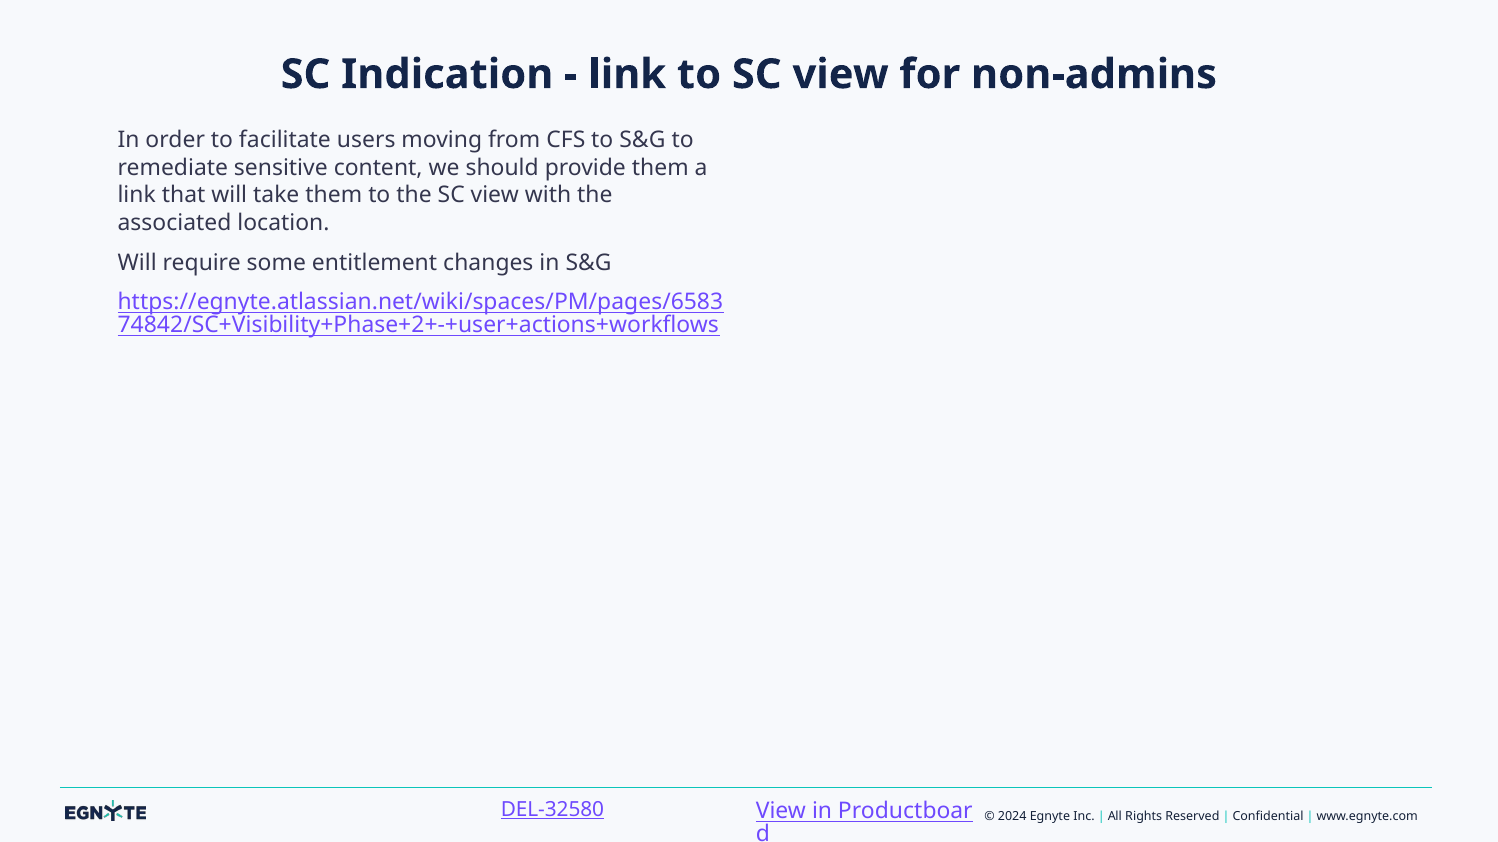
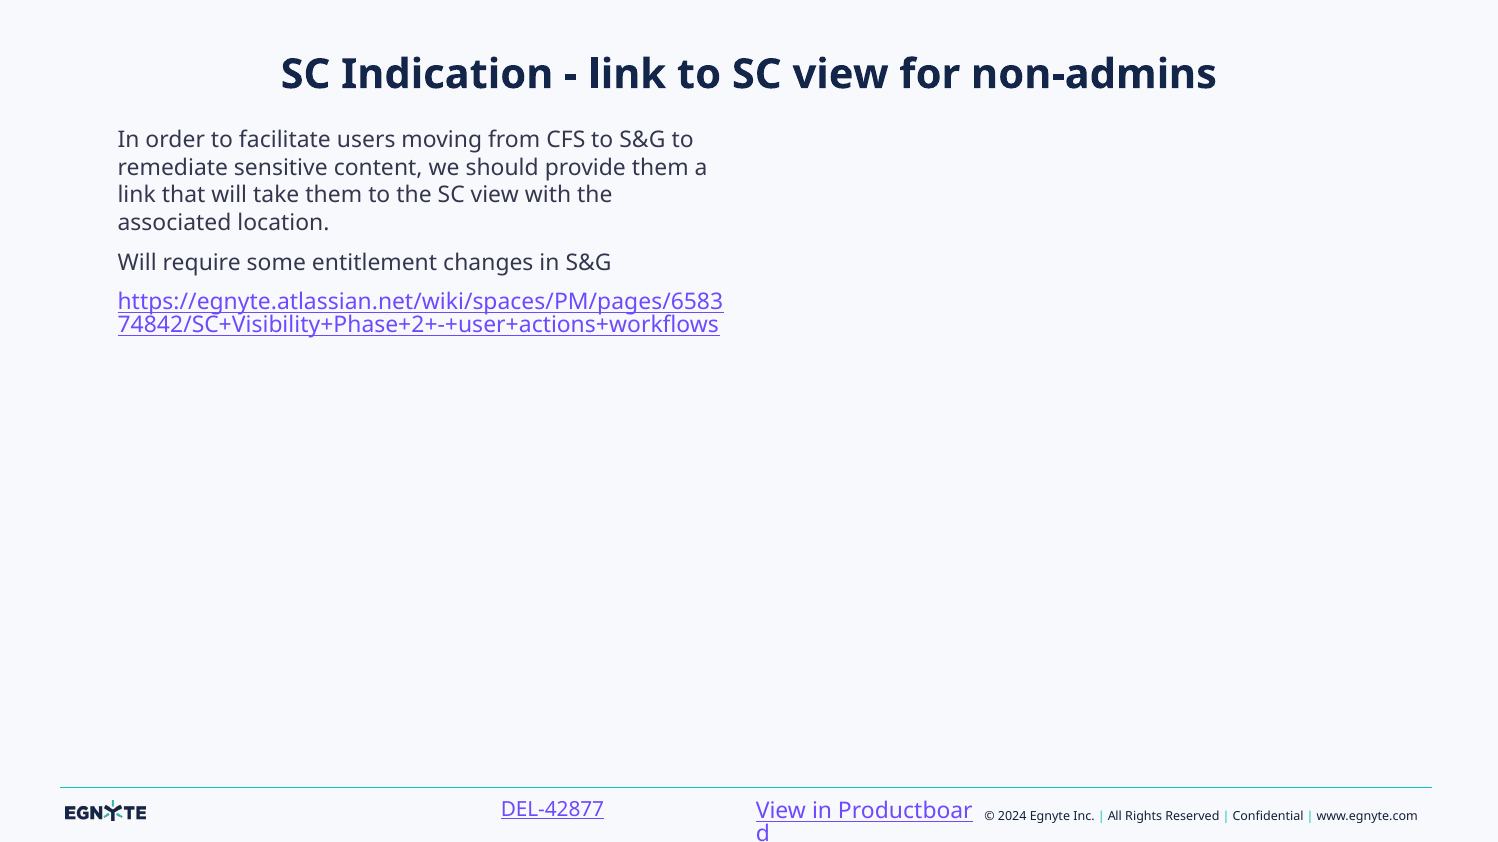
DEL-32580: DEL-32580 -> DEL-42877
